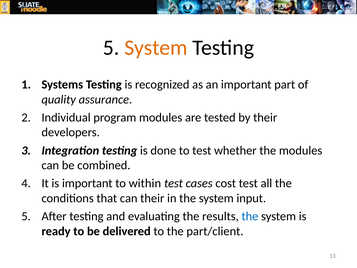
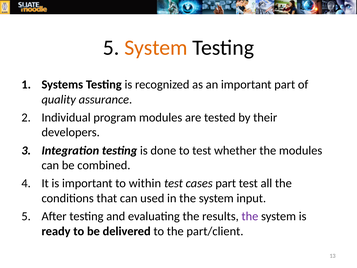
cases cost: cost -> part
can their: their -> used
the at (250, 216) colour: blue -> purple
